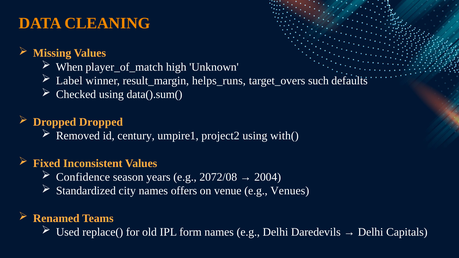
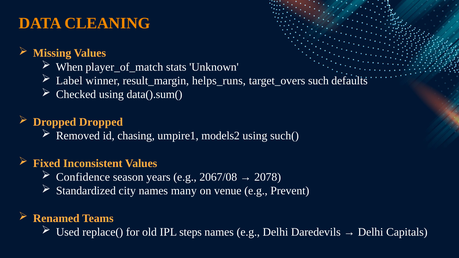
high: high -> stats
century: century -> chasing
project2: project2 -> models2
with(: with( -> such(
2072/08: 2072/08 -> 2067/08
2004: 2004 -> 2078
offers: offers -> many
Venues: Venues -> Prevent
form: form -> steps
